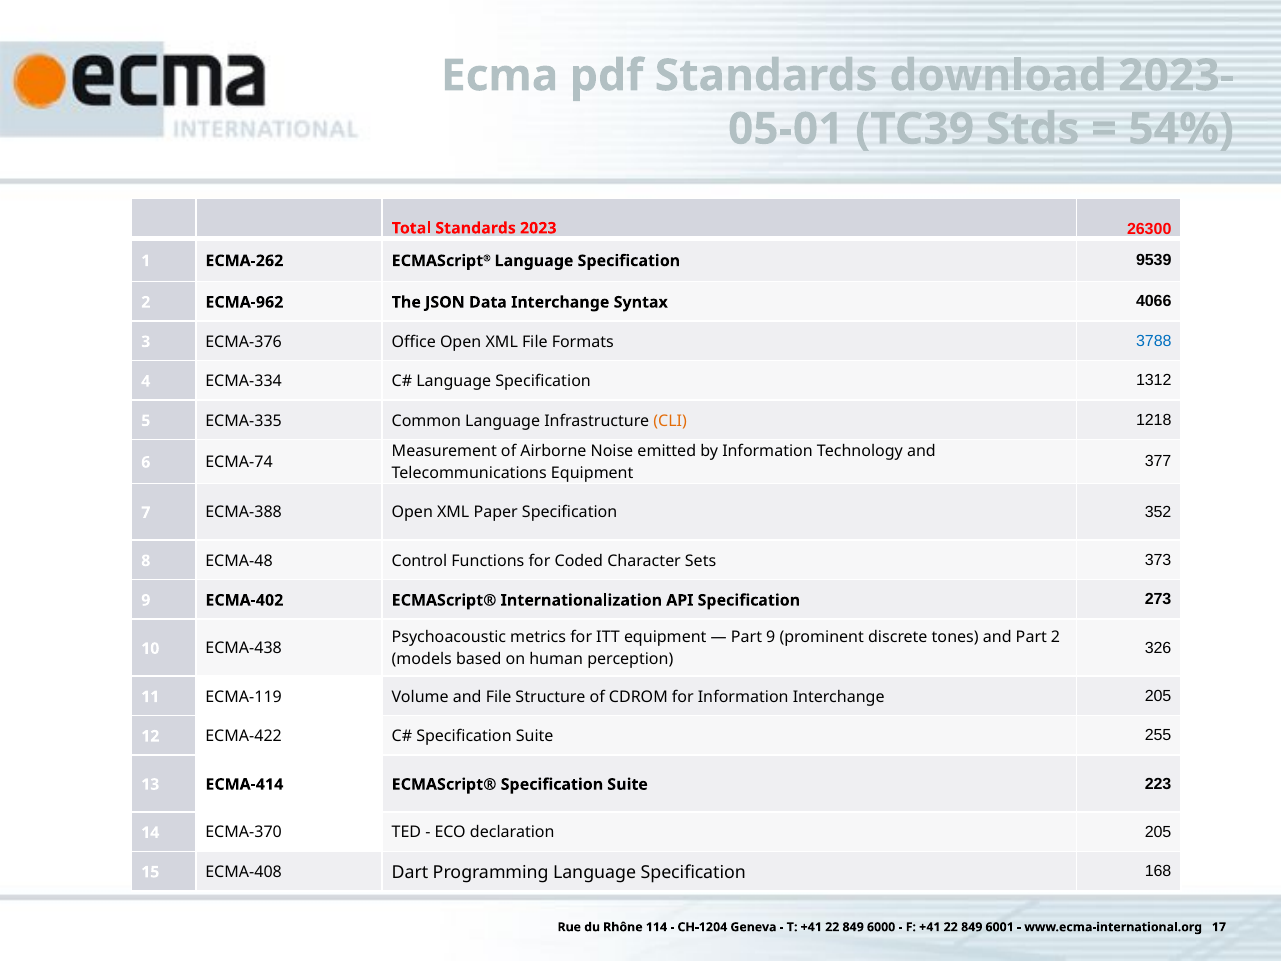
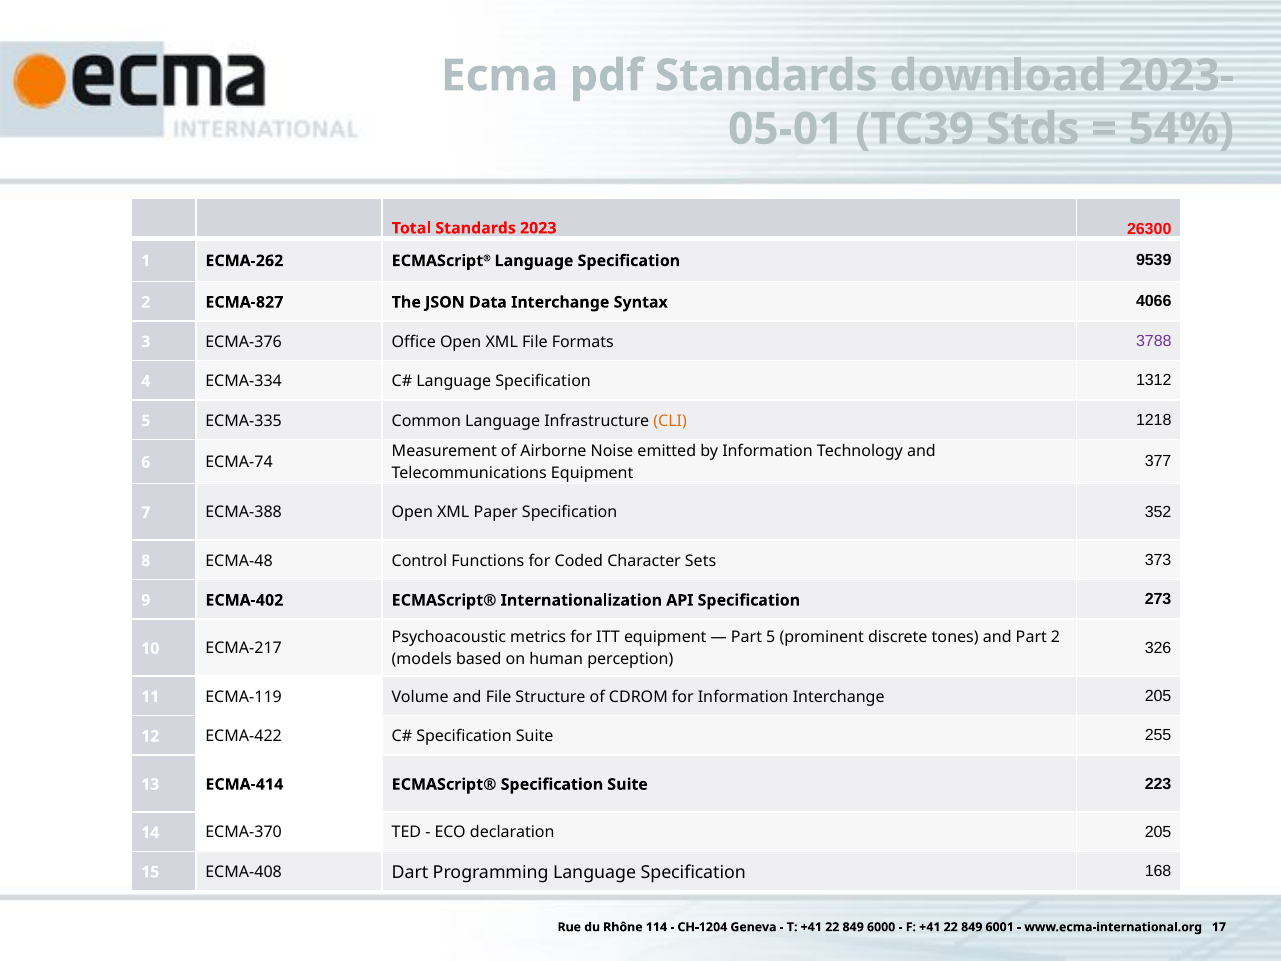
ECMA-962: ECMA-962 -> ECMA-827
3788 colour: blue -> purple
Part 9: 9 -> 5
ECMA-438: ECMA-438 -> ECMA-217
